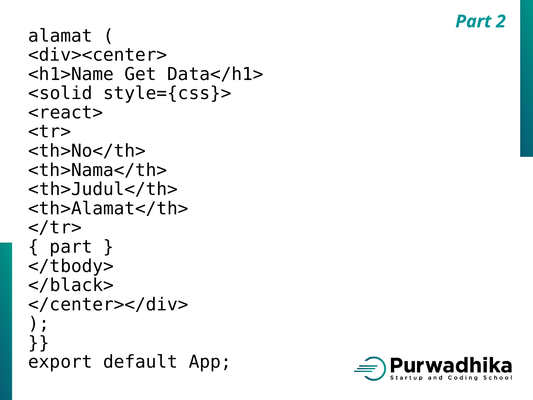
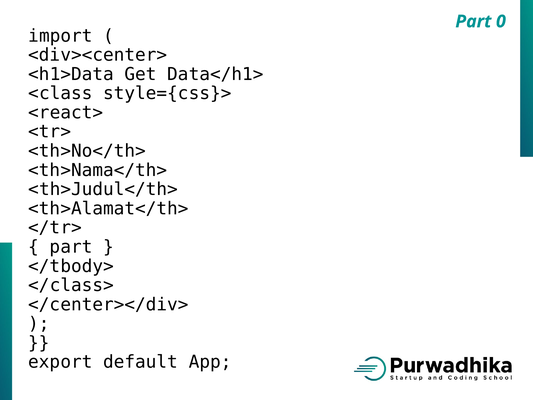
2: 2 -> 0
alamat: alamat -> import
<h1>Name: <h1>Name -> <h1>Data
<solid: <solid -> <class
</black>: </black> -> </class>
